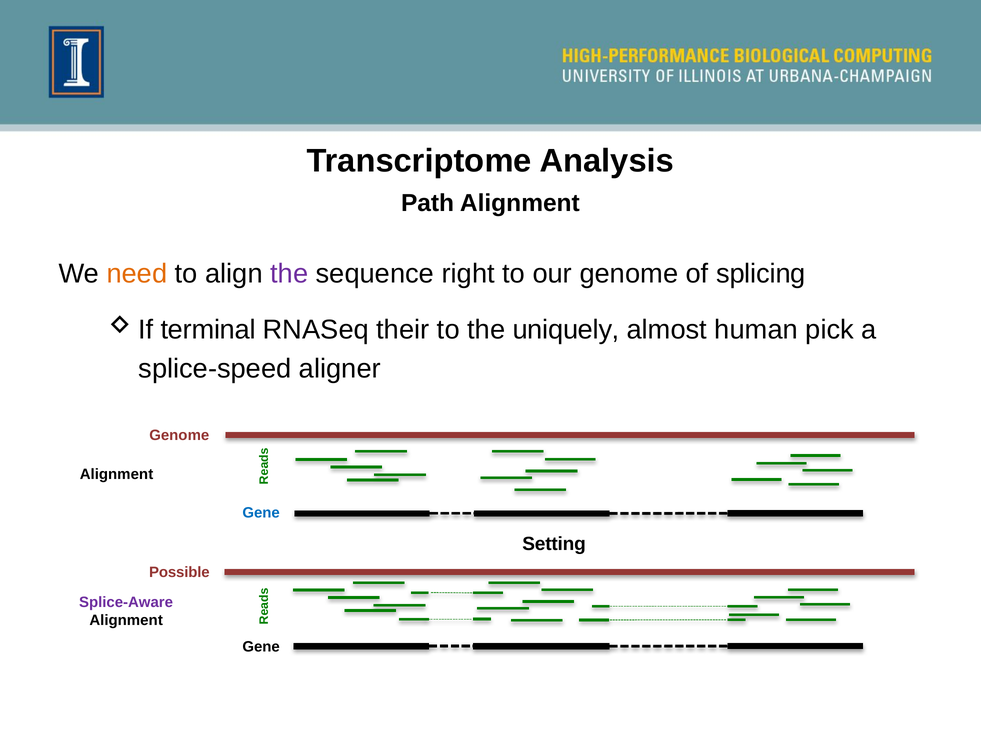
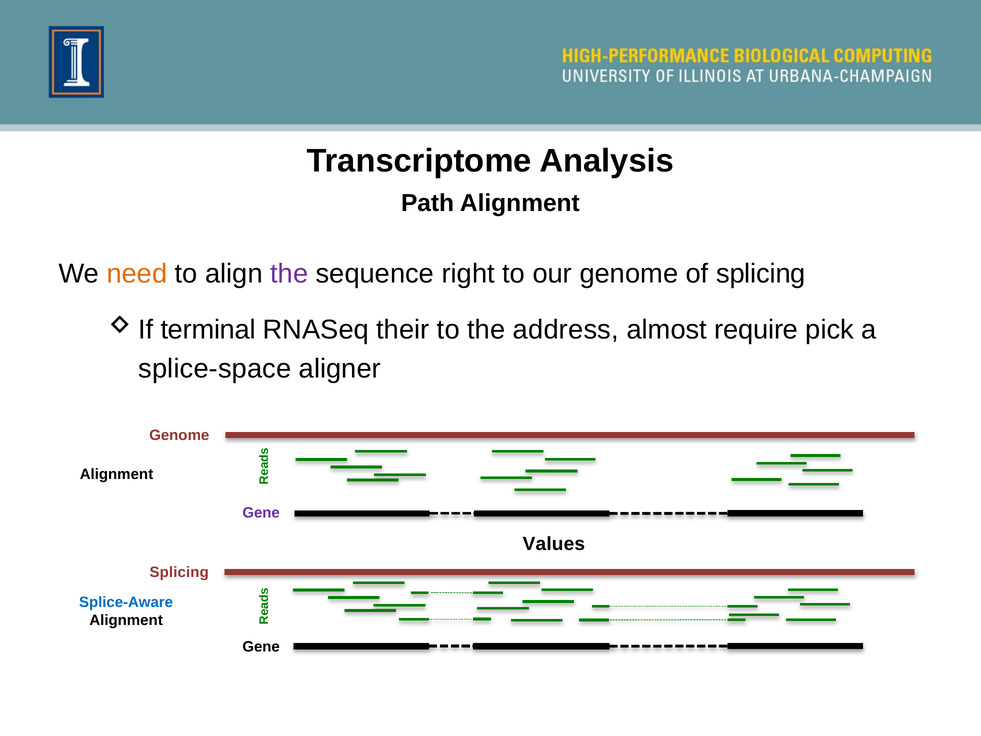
uniquely: uniquely -> address
human: human -> require
splice-speed: splice-speed -> splice-space
Gene at (261, 513) colour: blue -> purple
Setting: Setting -> Values
Possible at (179, 572): Possible -> Splicing
Splice-Aware colour: purple -> blue
